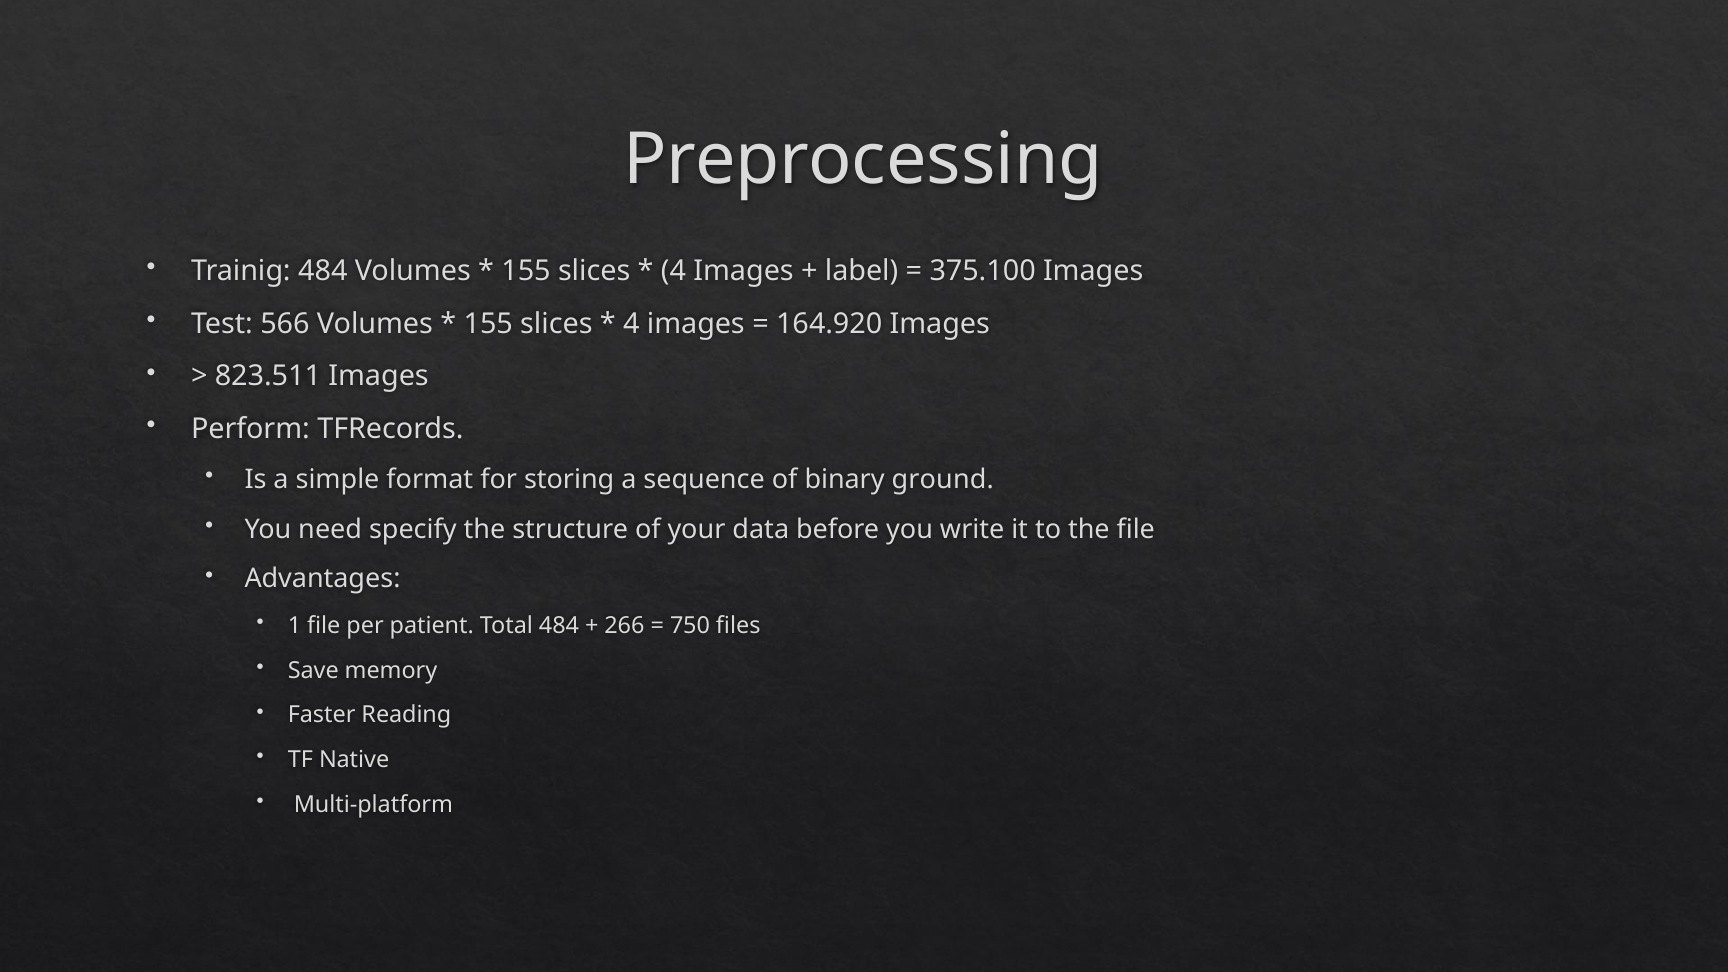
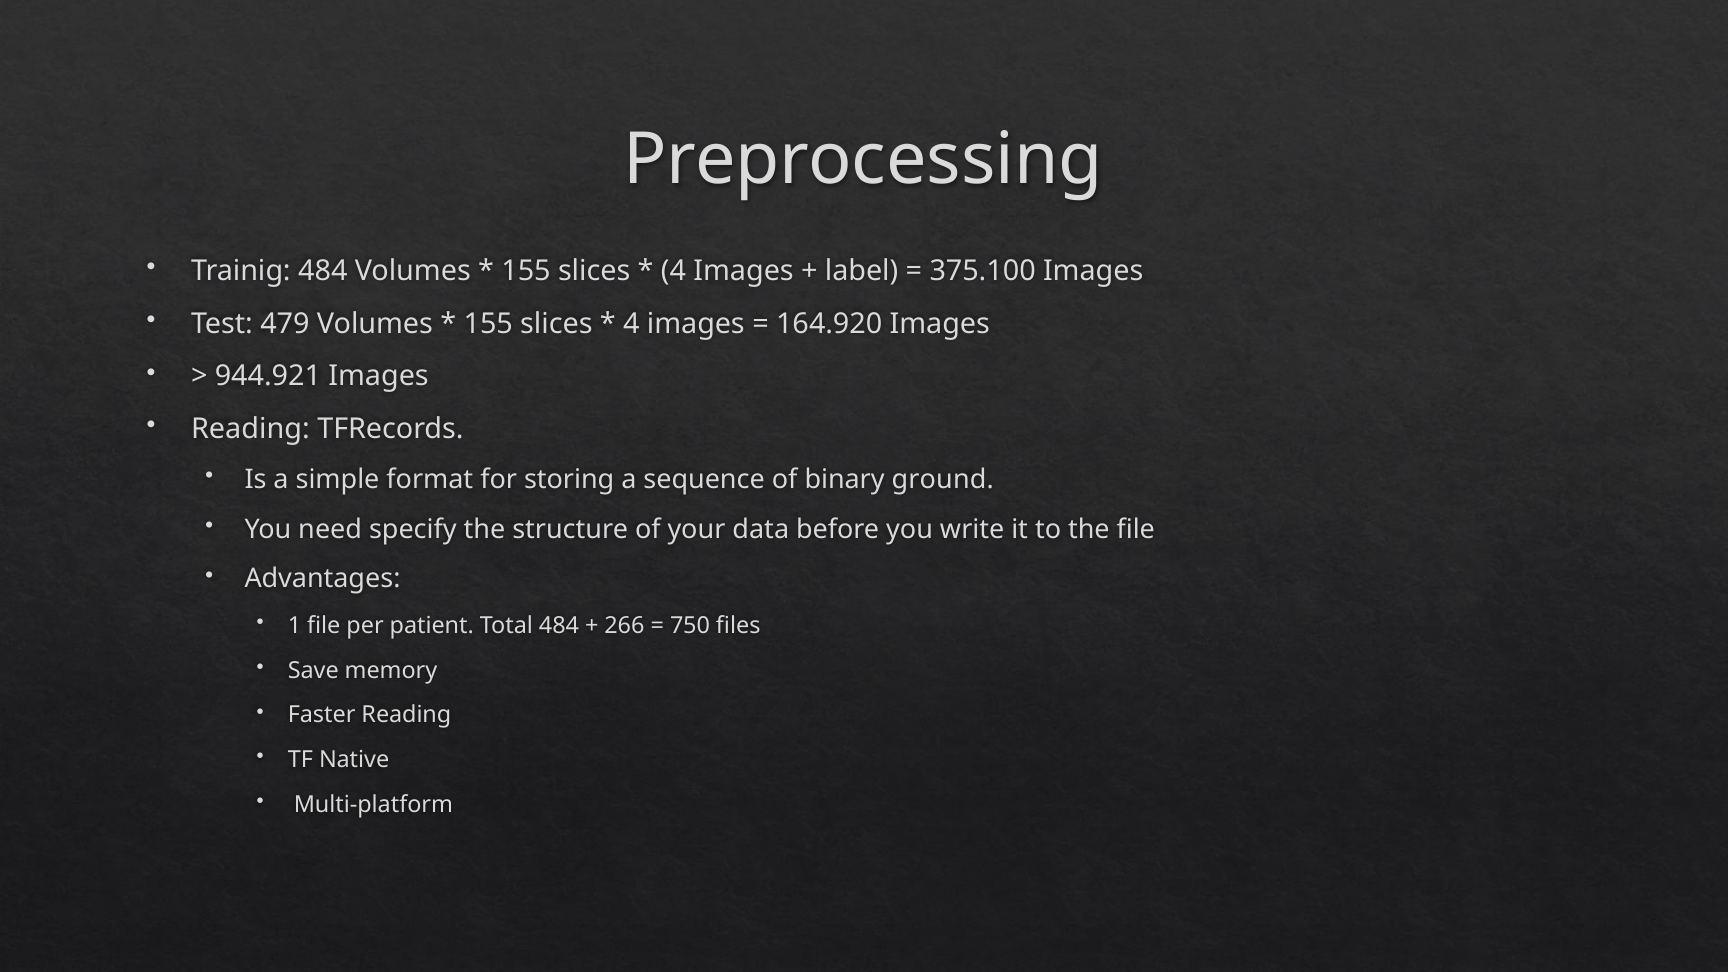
566: 566 -> 479
823.511: 823.511 -> 944.921
Perform at (250, 429): Perform -> Reading
